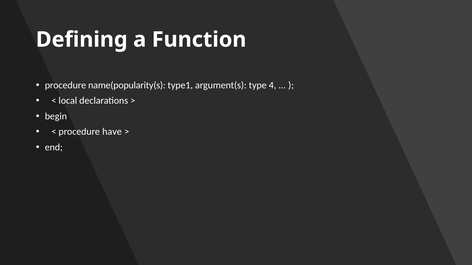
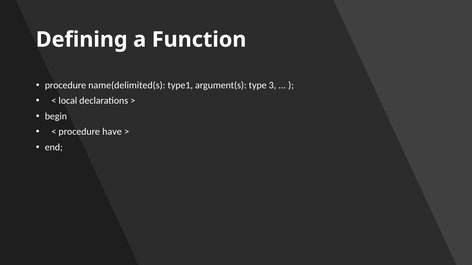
name(popularity(s: name(popularity(s -> name(delimited(s
4: 4 -> 3
